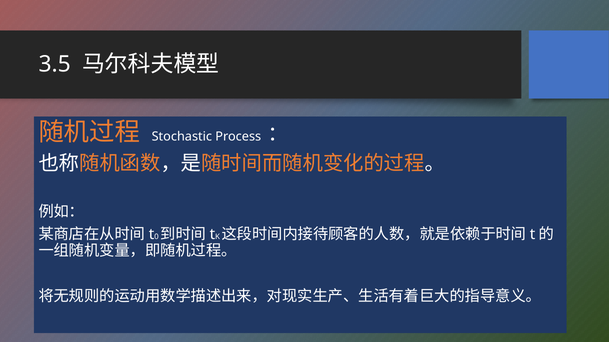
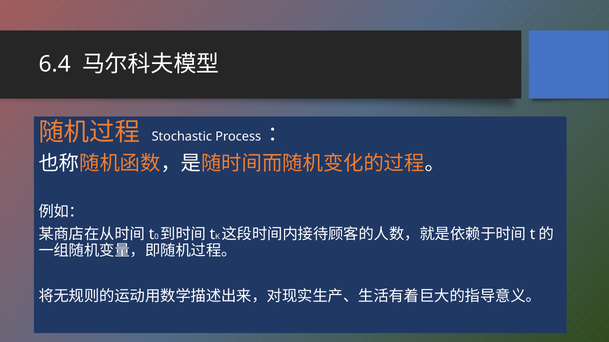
3.5: 3.5 -> 6.4
